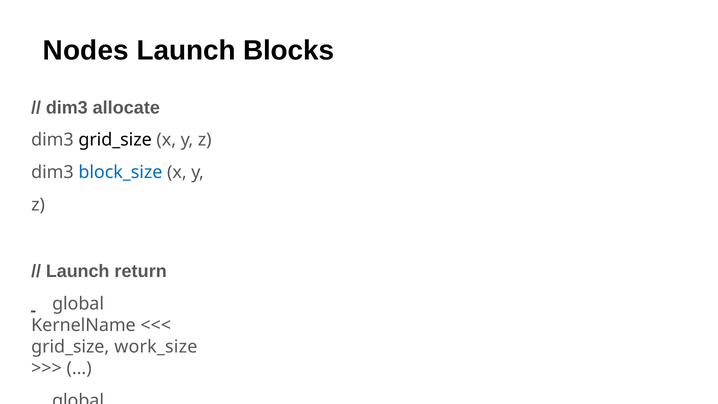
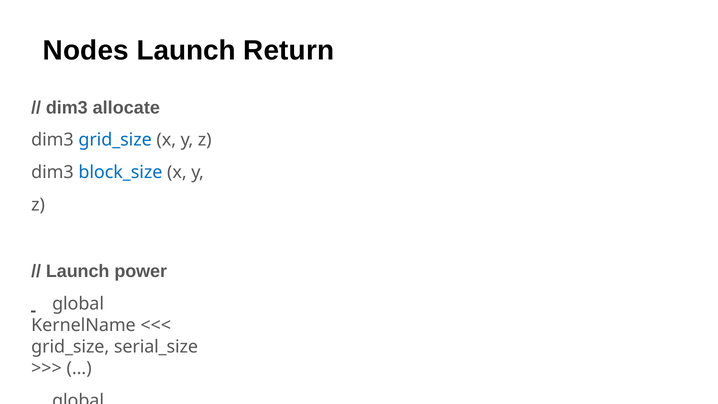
Blocks: Blocks -> Return
grid_size at (115, 140) colour: black -> blue
return: return -> power
work_size: work_size -> serial_size
